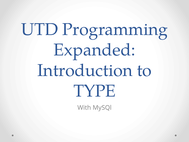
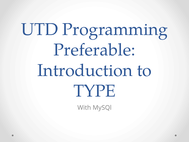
Expanded: Expanded -> Preferable
